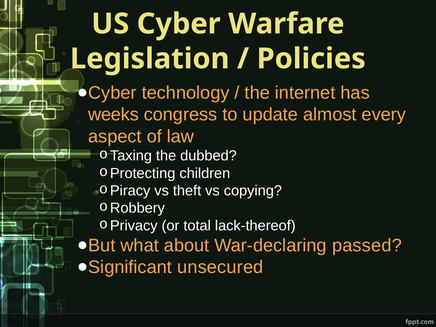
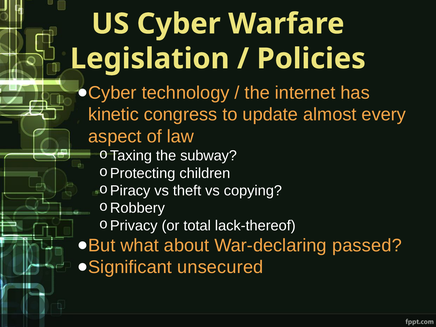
weeks: weeks -> kinetic
dubbed: dubbed -> subway
